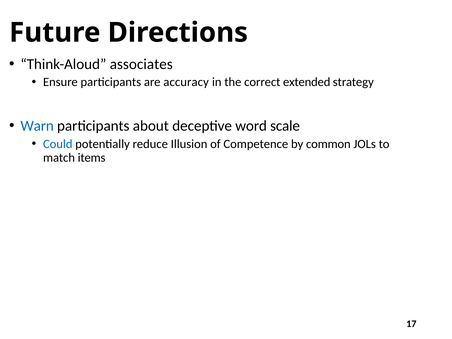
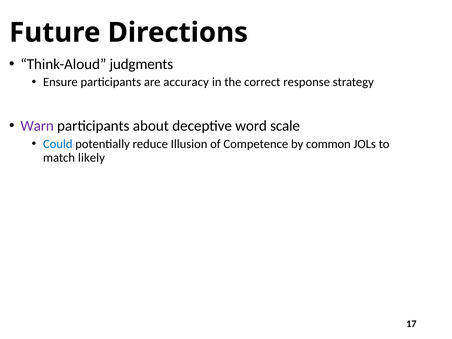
associates: associates -> judgments
extended: extended -> response
Warn colour: blue -> purple
items: items -> likely
